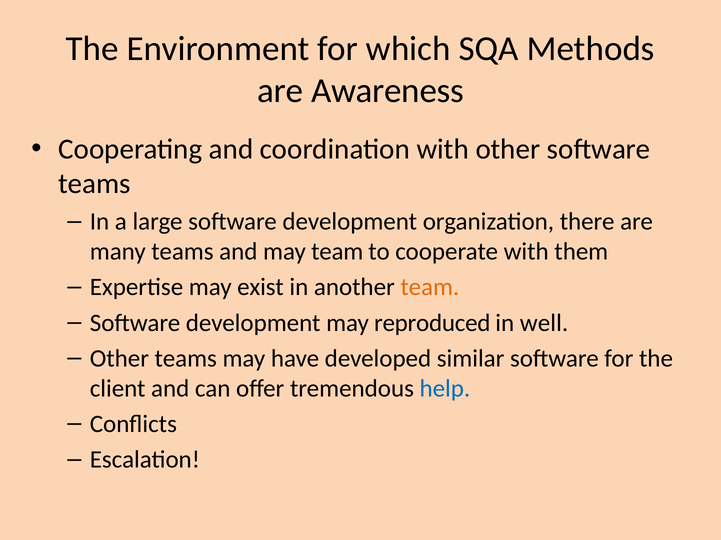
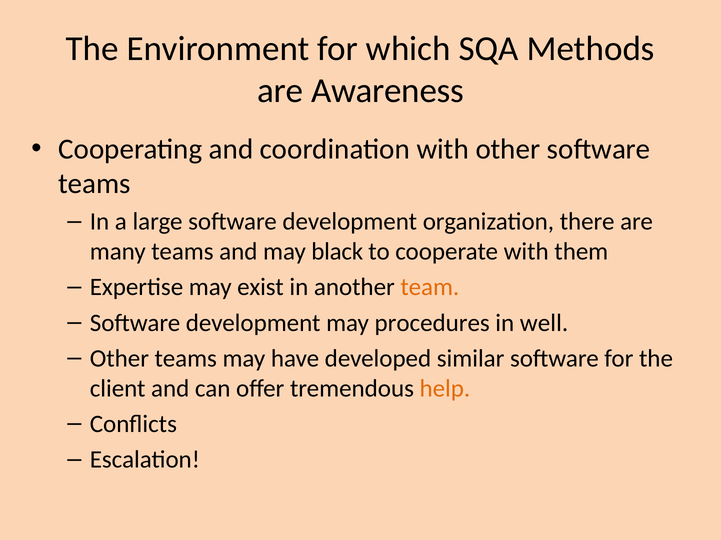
may team: team -> black
reproduced: reproduced -> procedures
help colour: blue -> orange
